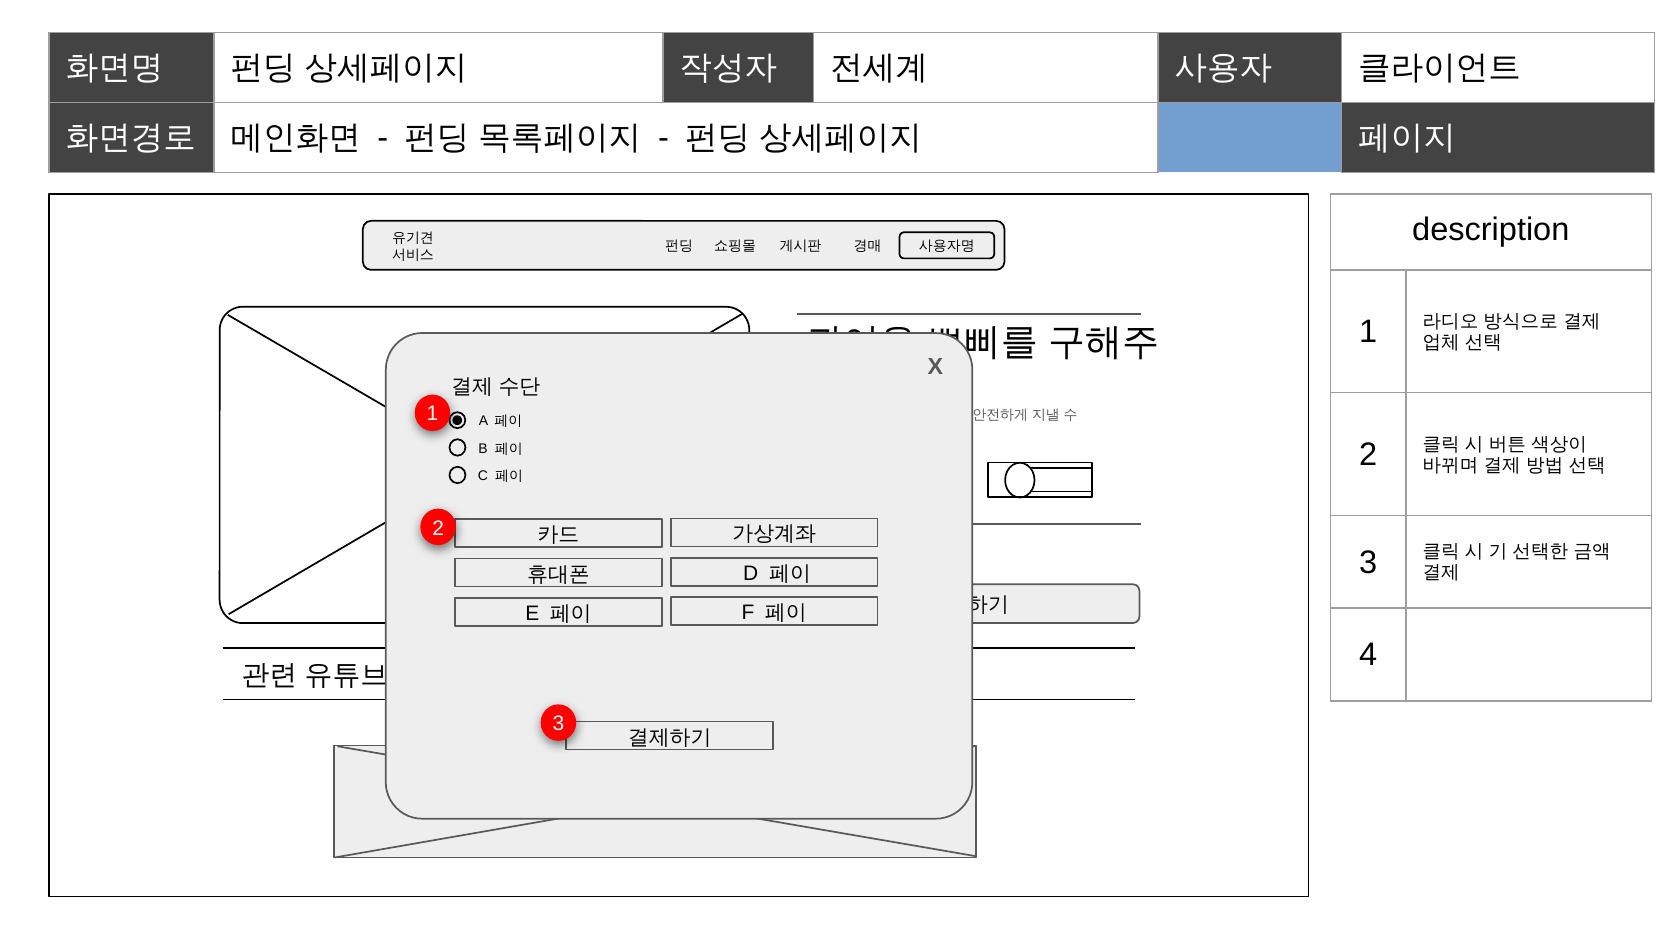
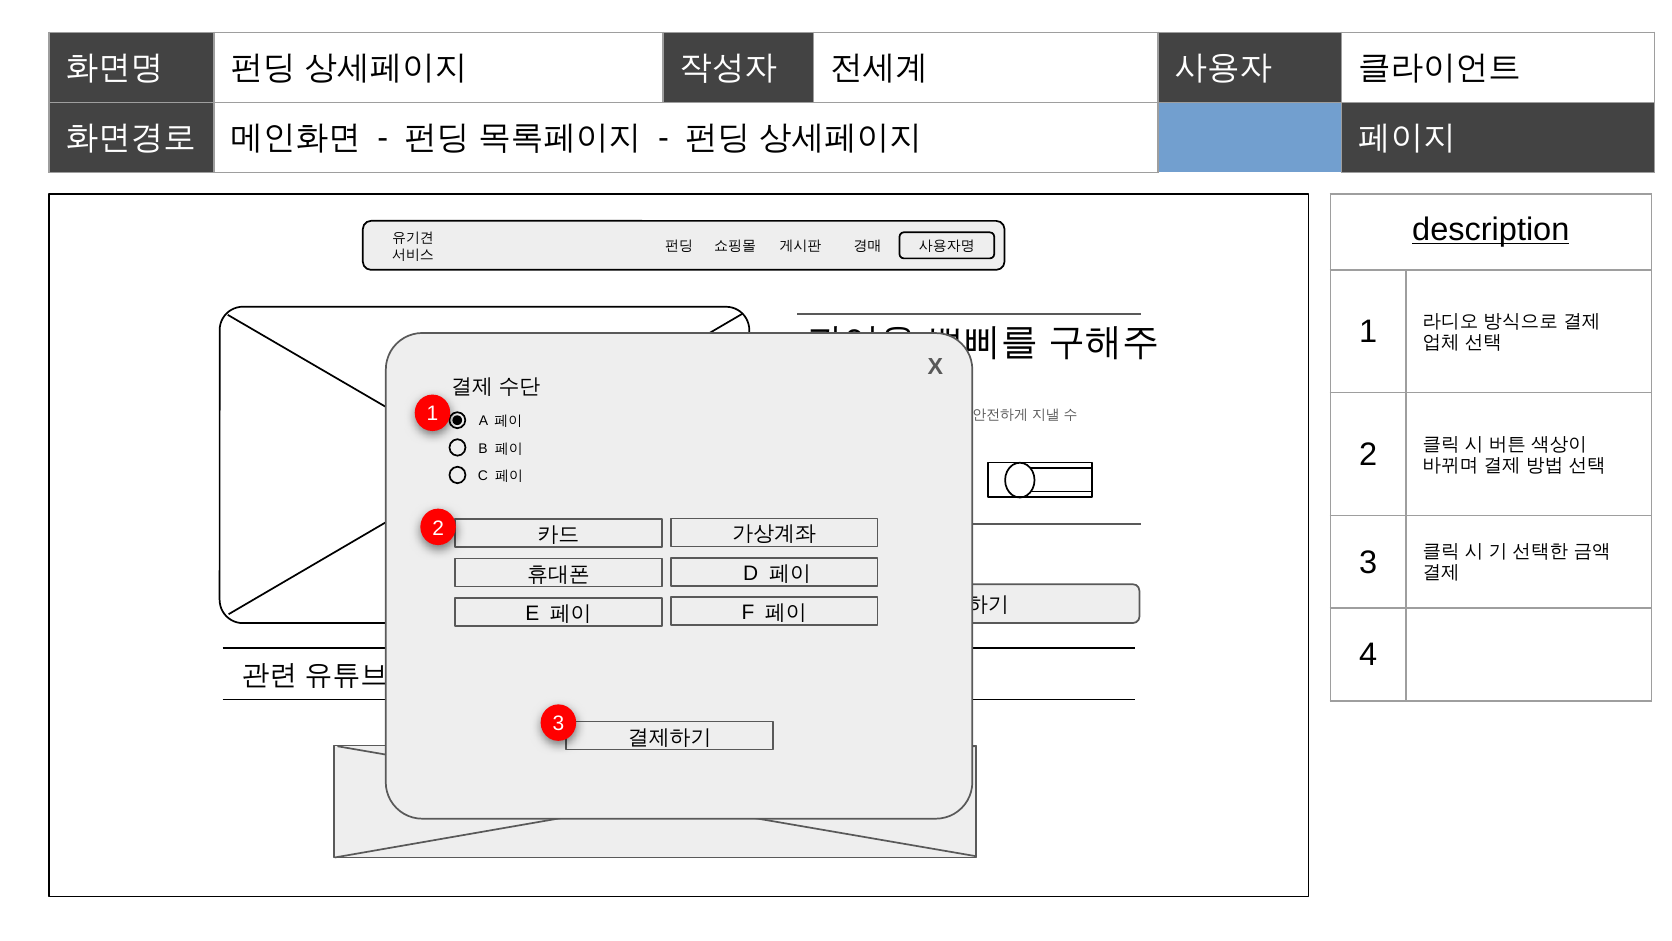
description underline: none -> present
